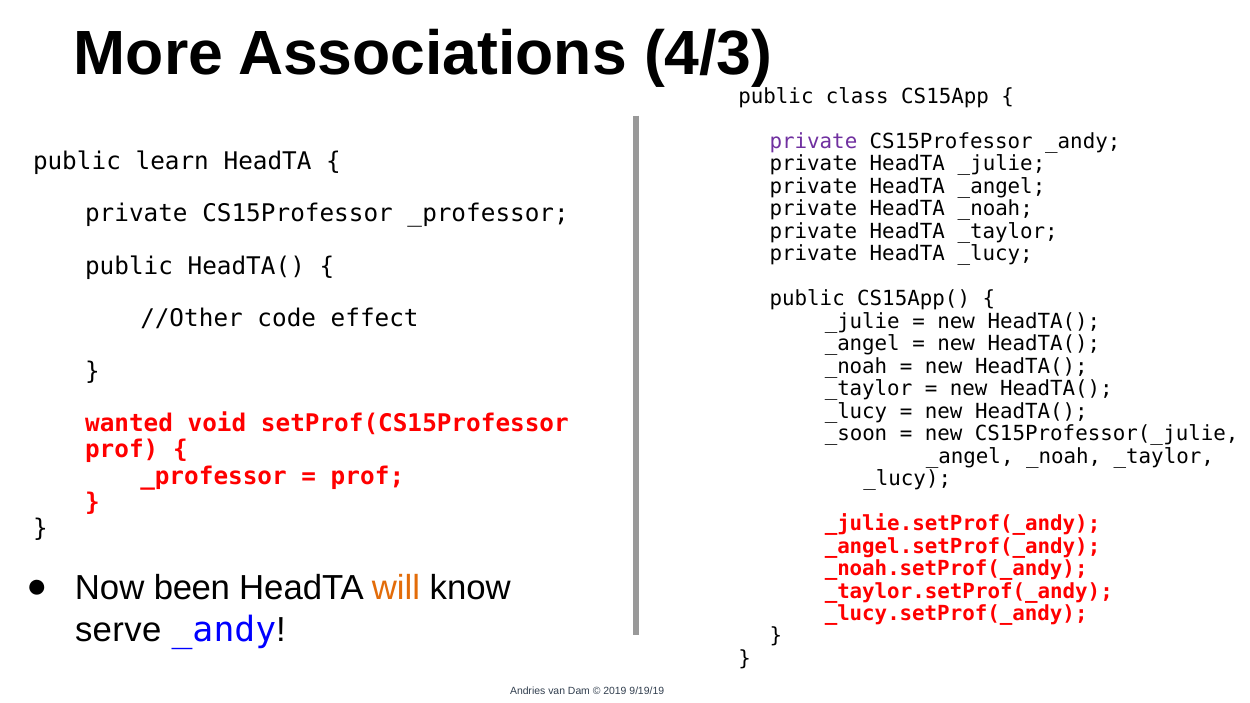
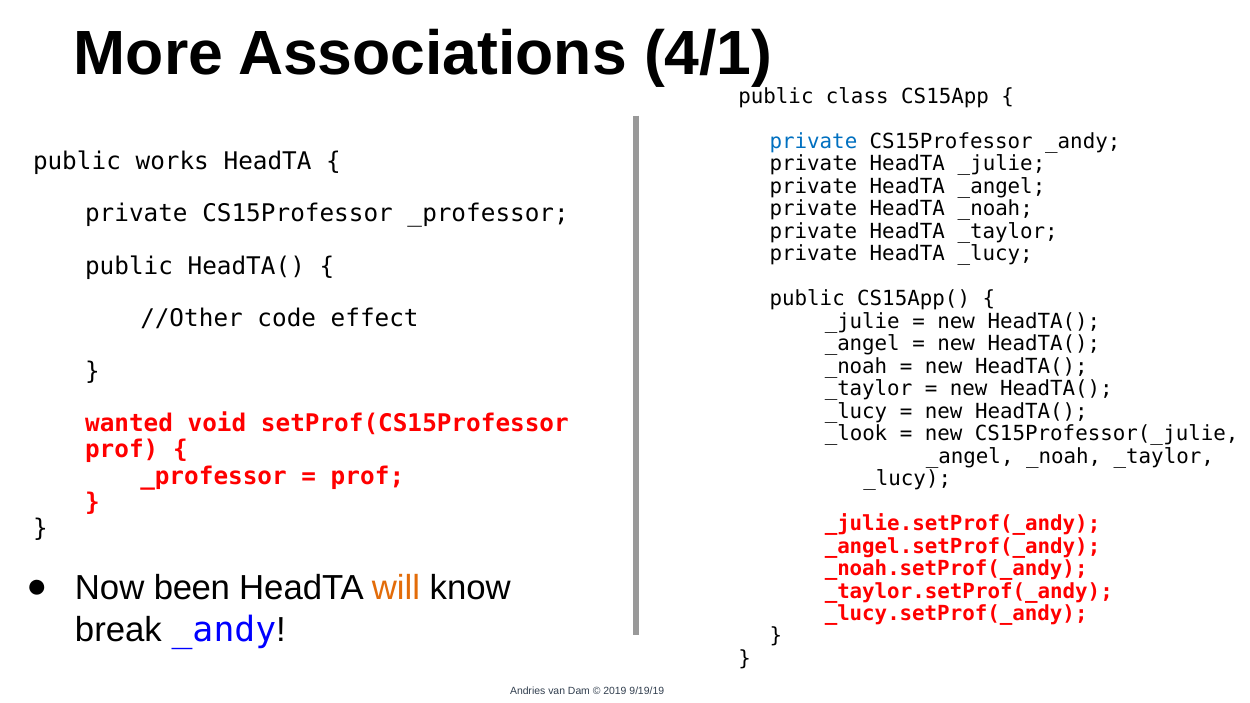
4/3: 4/3 -> 4/1
private at (813, 141) colour: purple -> blue
learn: learn -> works
_soon: _soon -> _look
serve: serve -> break
